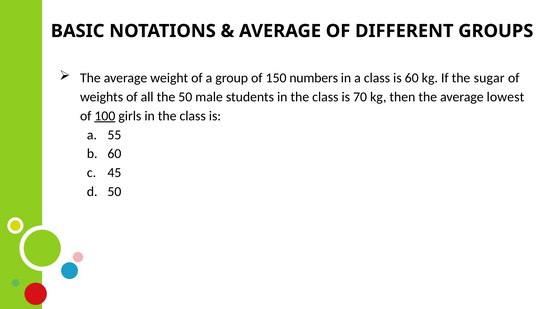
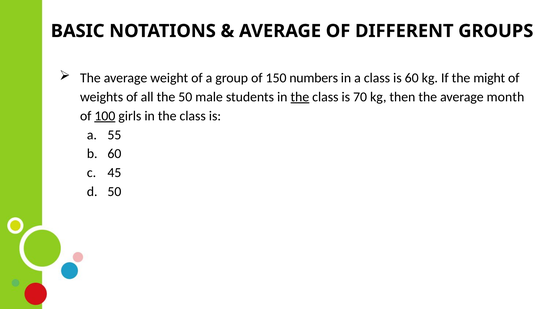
sugar: sugar -> might
the at (300, 97) underline: none -> present
lowest: lowest -> month
